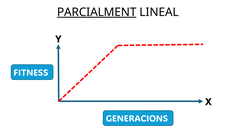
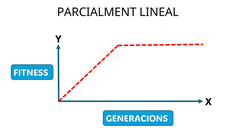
PARCIALMENT underline: present -> none
